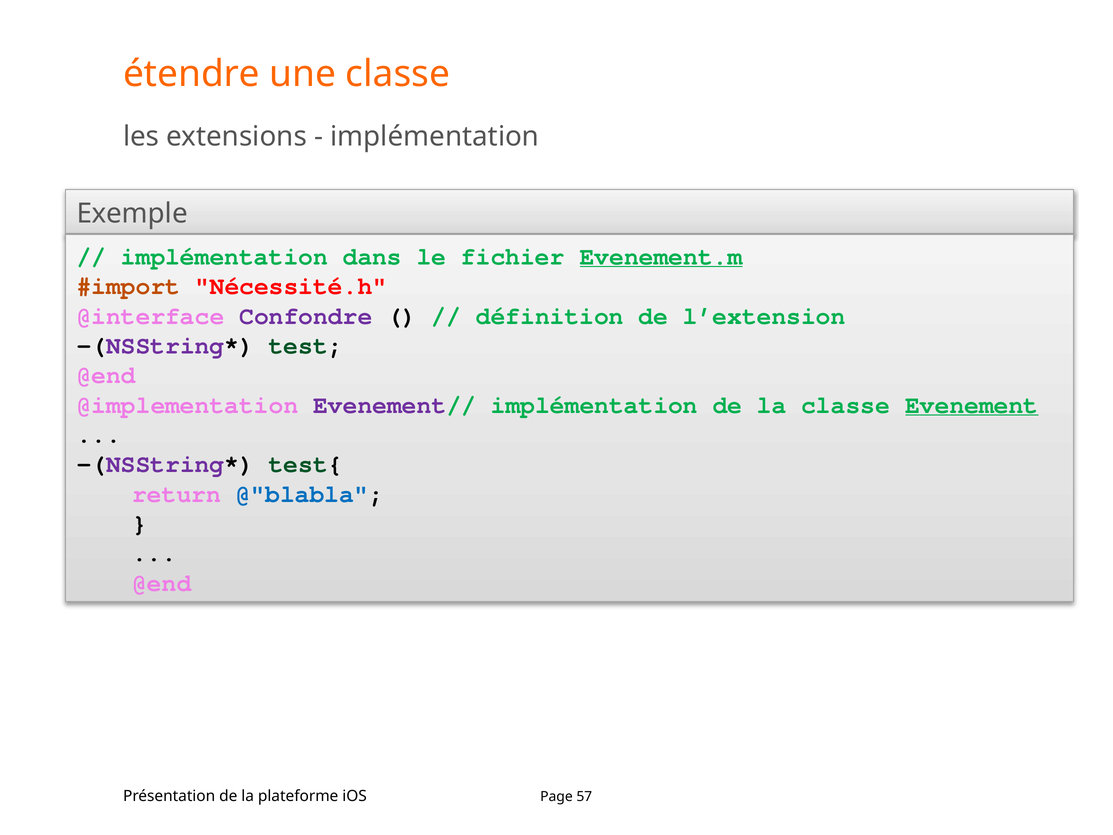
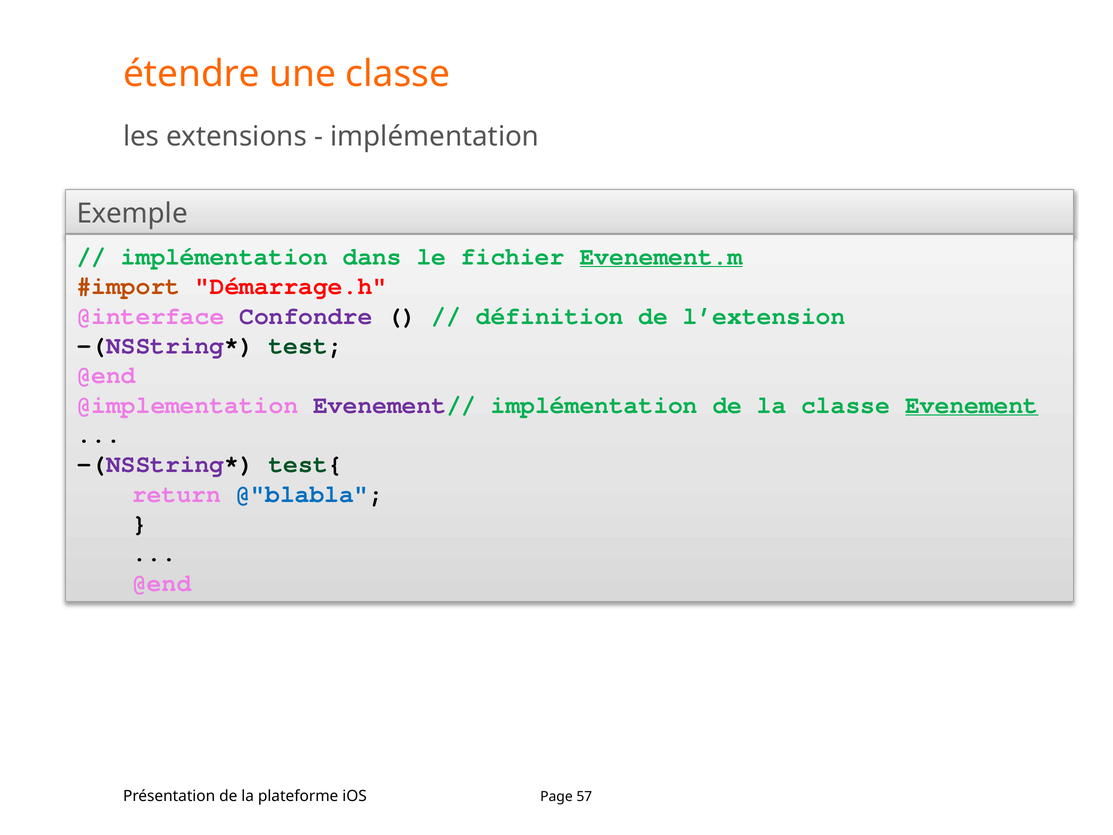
Nécessité.h: Nécessité.h -> Démarrage.h
